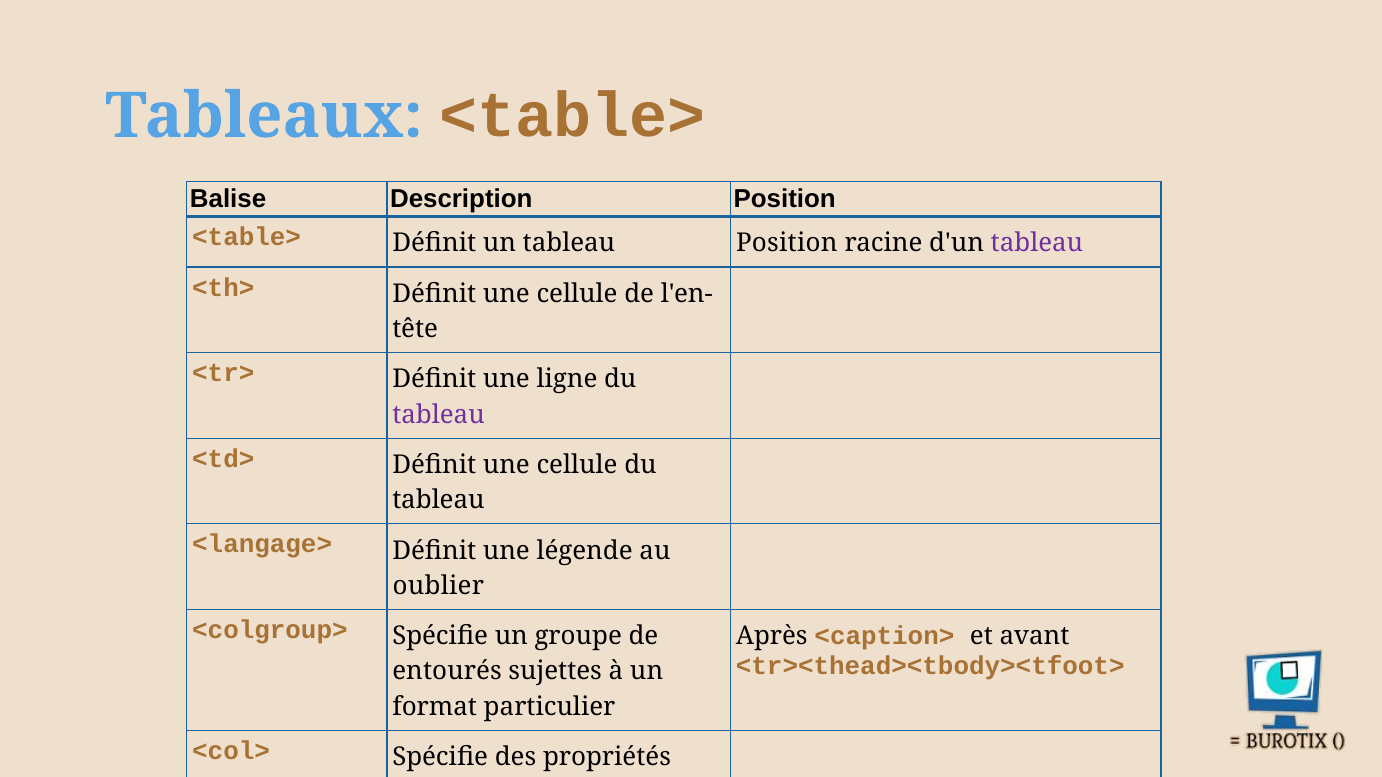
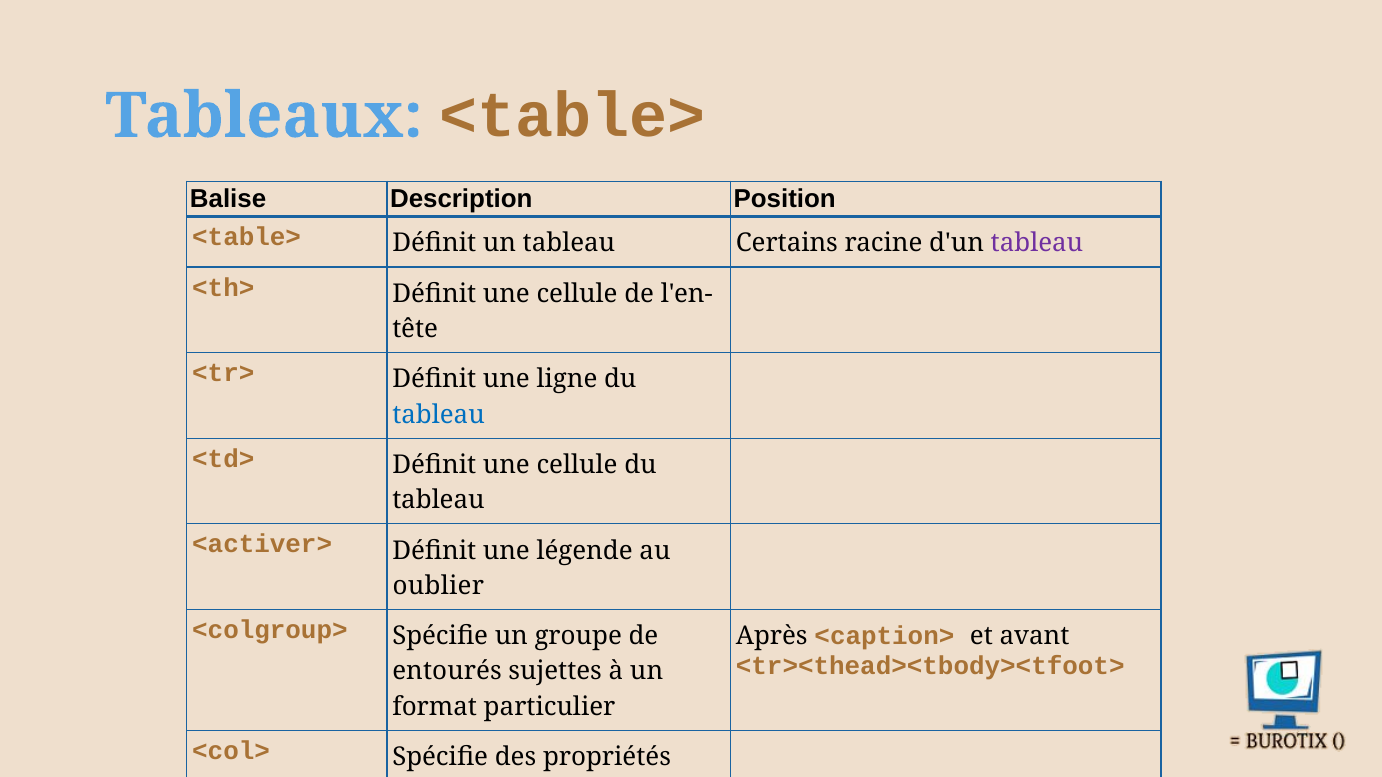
tableau Position: Position -> Certains
tableau at (438, 415) colour: purple -> blue
<langage>: <langage> -> <activer>
